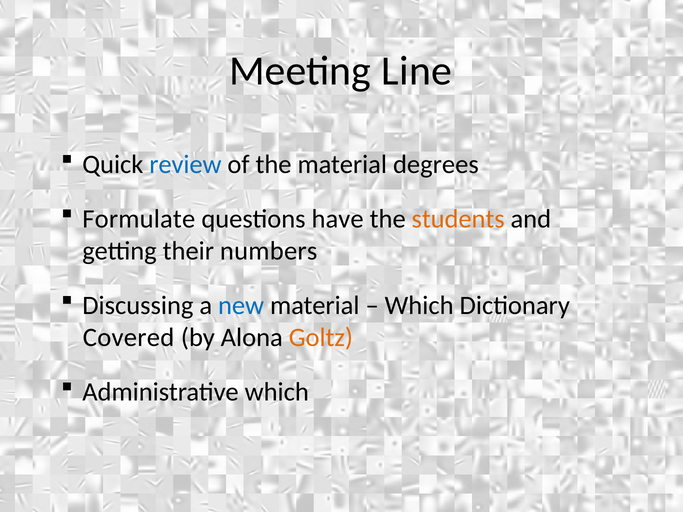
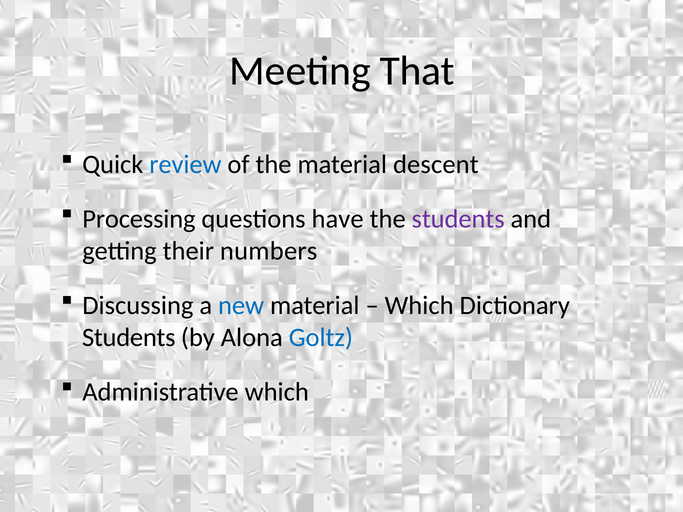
Line: Line -> That
degrees: degrees -> descent
Formulate: Formulate -> Processing
students at (458, 219) colour: orange -> purple
Covered at (129, 337): Covered -> Students
Goltz colour: orange -> blue
